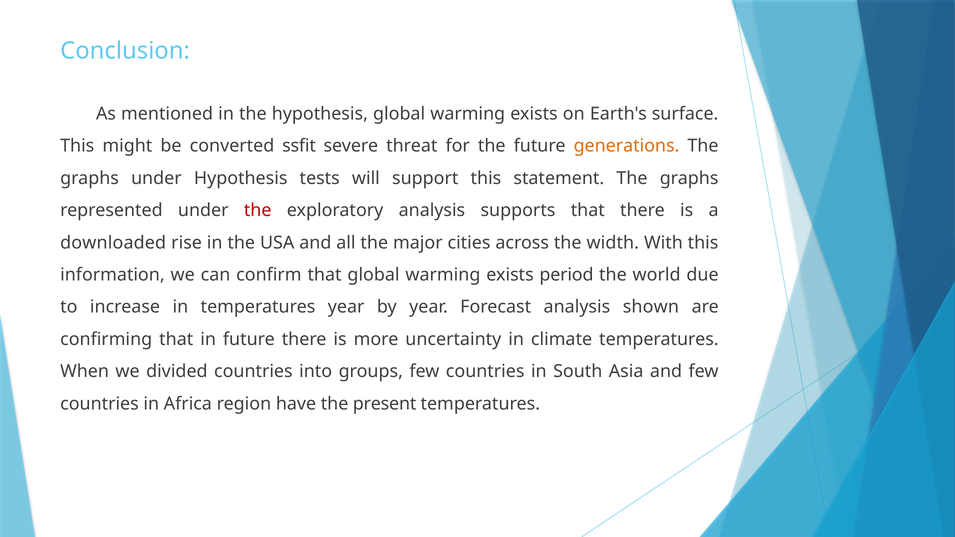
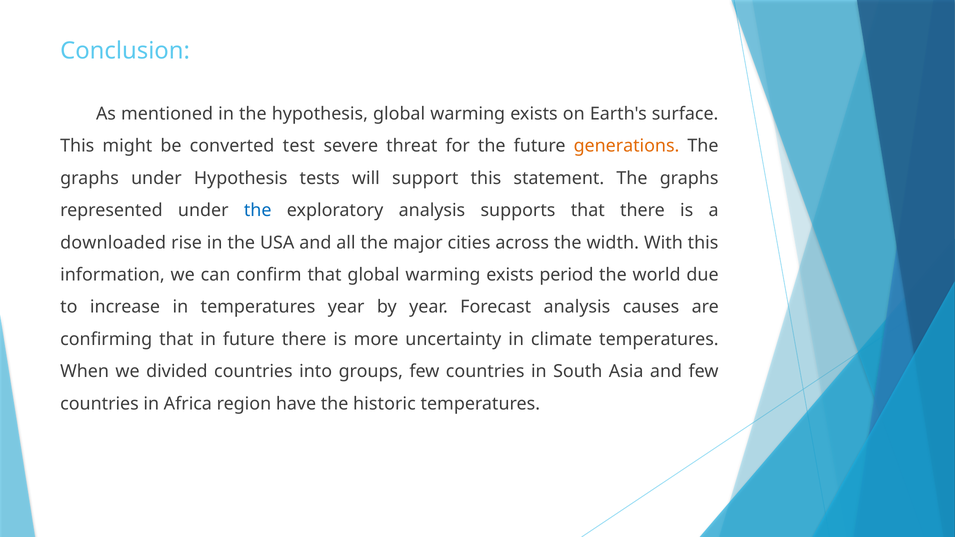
ssfit: ssfit -> test
the at (258, 210) colour: red -> blue
shown: shown -> causes
present: present -> historic
